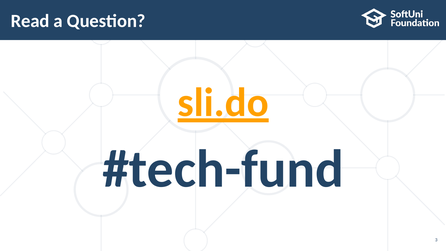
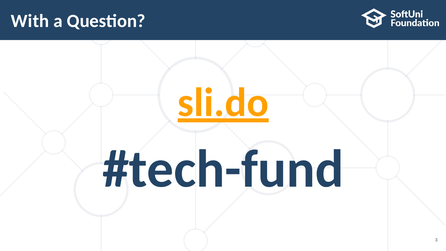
Read: Read -> With
